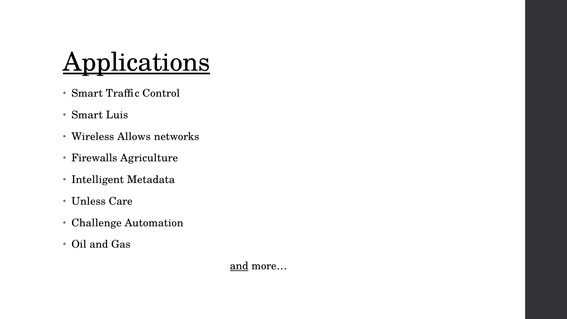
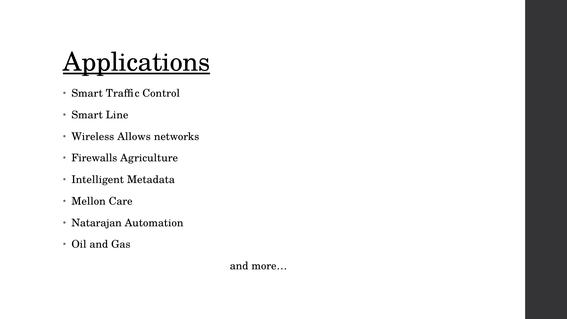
Luis: Luis -> Line
Unless: Unless -> Mellon
Challenge: Challenge -> Natarajan
and at (239, 266) underline: present -> none
